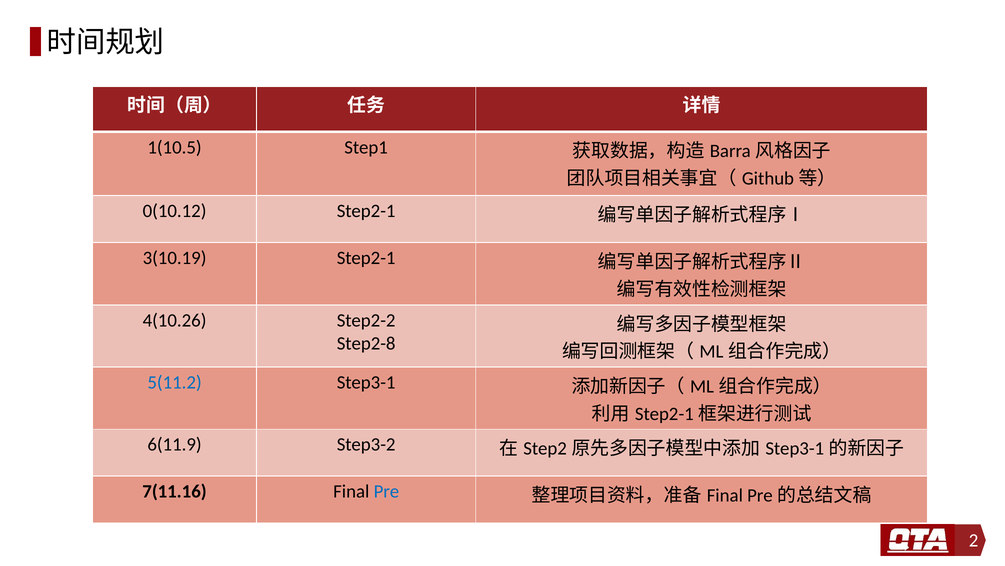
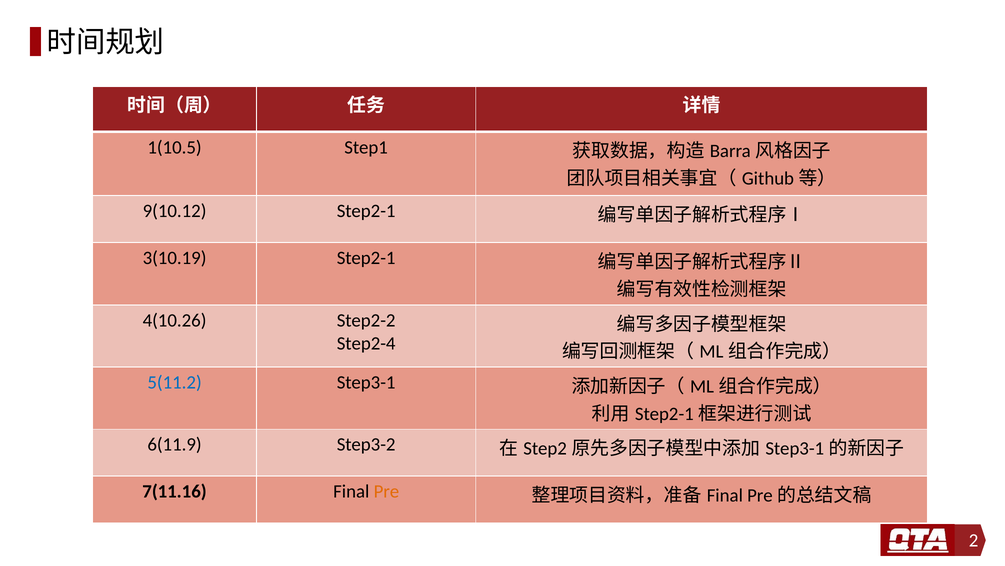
0(10.12: 0(10.12 -> 9(10.12
Step2-8: Step2-8 -> Step2-4
Pre colour: blue -> orange
